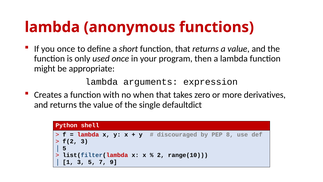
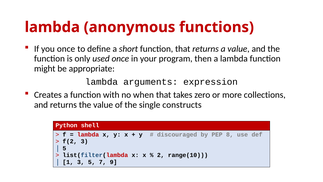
derivatives: derivatives -> collections
defaultdict: defaultdict -> constructs
